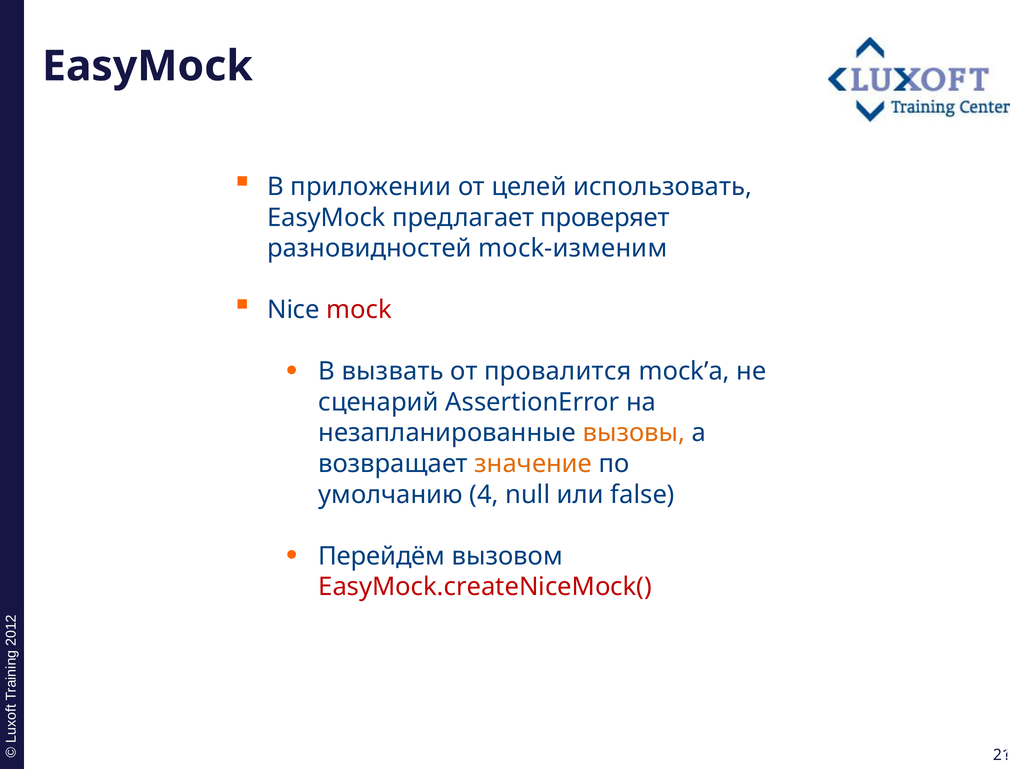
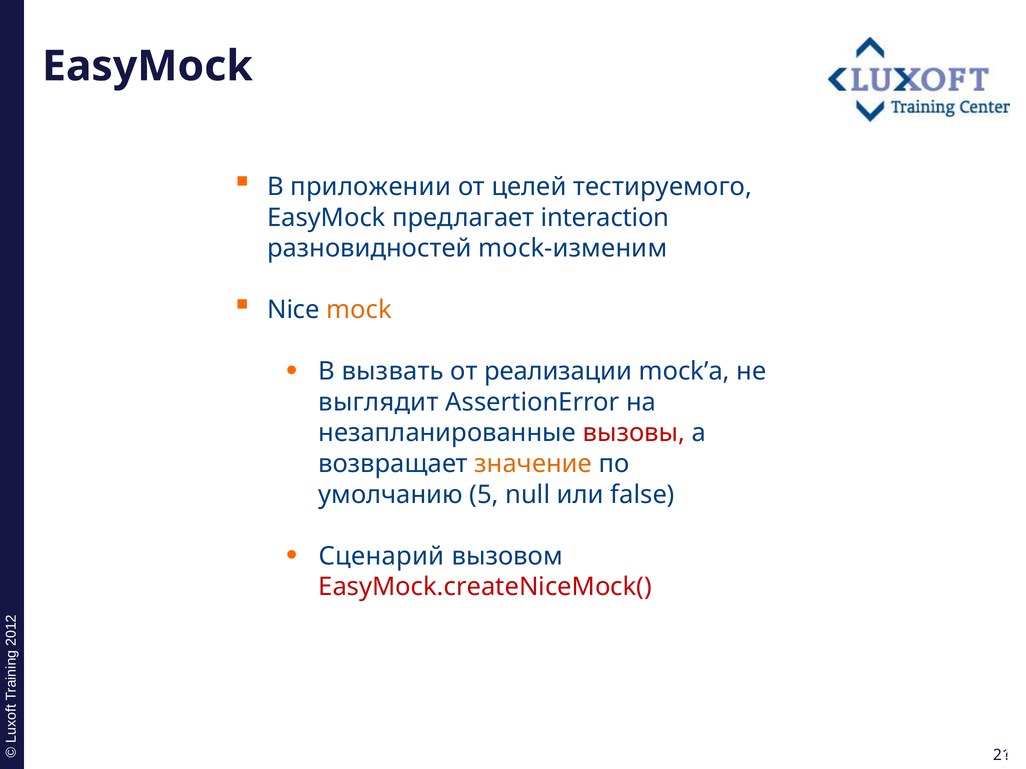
использовать: использовать -> тестируемого
проверяет: проверяет -> interaction
mock colour: red -> orange
провалится: провалится -> реализации
сценарий: сценарий -> выглядит
вызовы colour: orange -> red
4: 4 -> 5
Перейдём: Перейдём -> Сценарий
